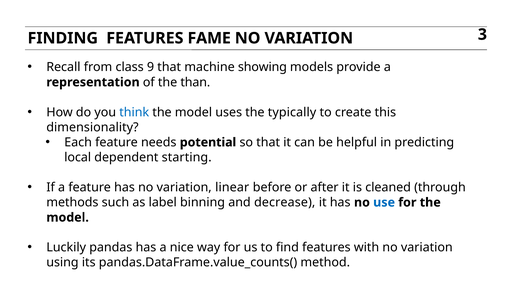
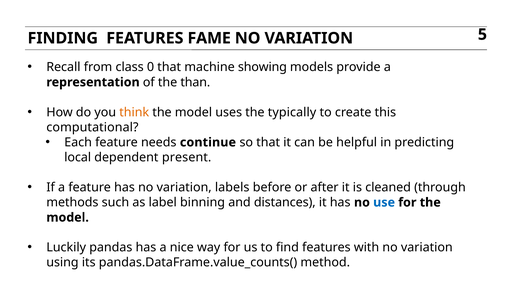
3: 3 -> 5
9: 9 -> 0
think colour: blue -> orange
dimensionality: dimensionality -> computational
potential: potential -> continue
starting: starting -> present
linear: linear -> labels
decrease: decrease -> distances
